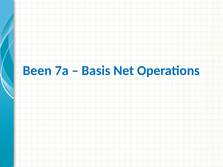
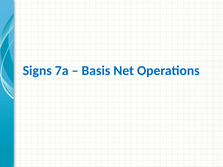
Been: Been -> Signs
